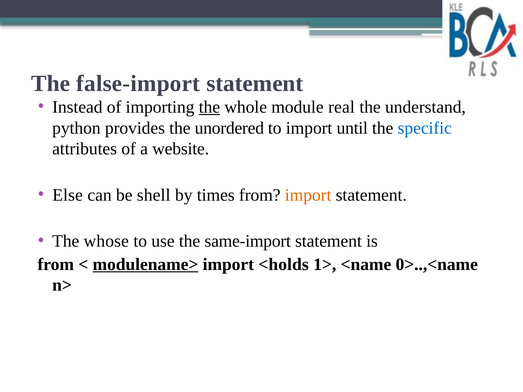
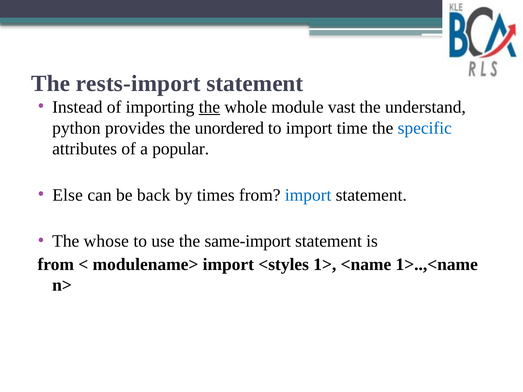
false-import: false-import -> rests-import
real: real -> vast
until: until -> time
website: website -> popular
shell: shell -> back
import at (308, 195) colour: orange -> blue
modulename> underline: present -> none
<holds: <holds -> <styles
0>..,<name: 0>..,<name -> 1>..,<name
